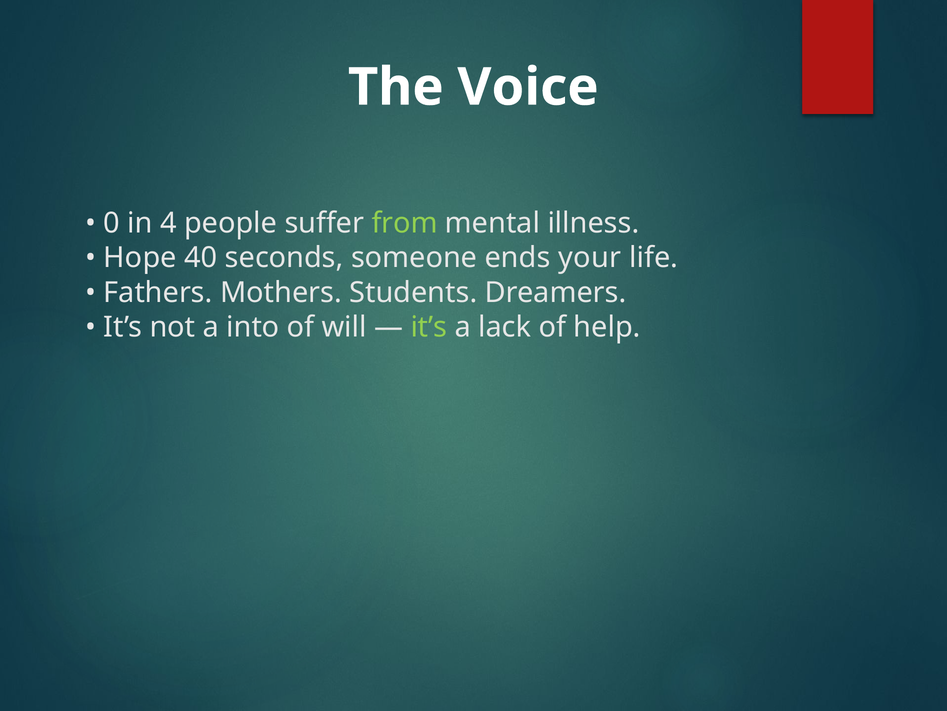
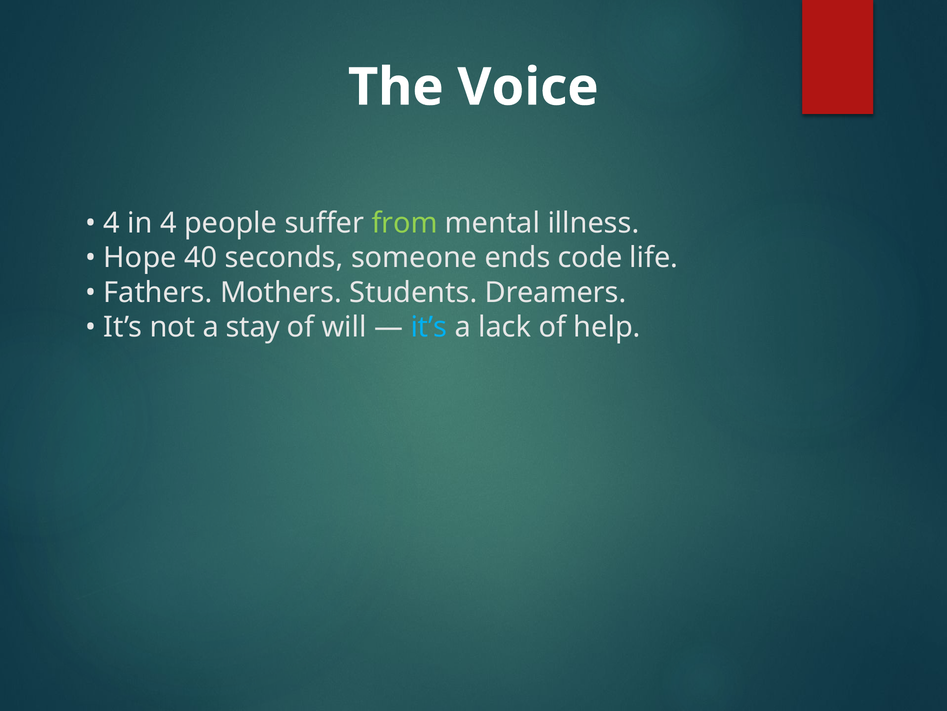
0 at (112, 223): 0 -> 4
your: your -> code
into: into -> stay
it’s at (429, 327) colour: light green -> light blue
